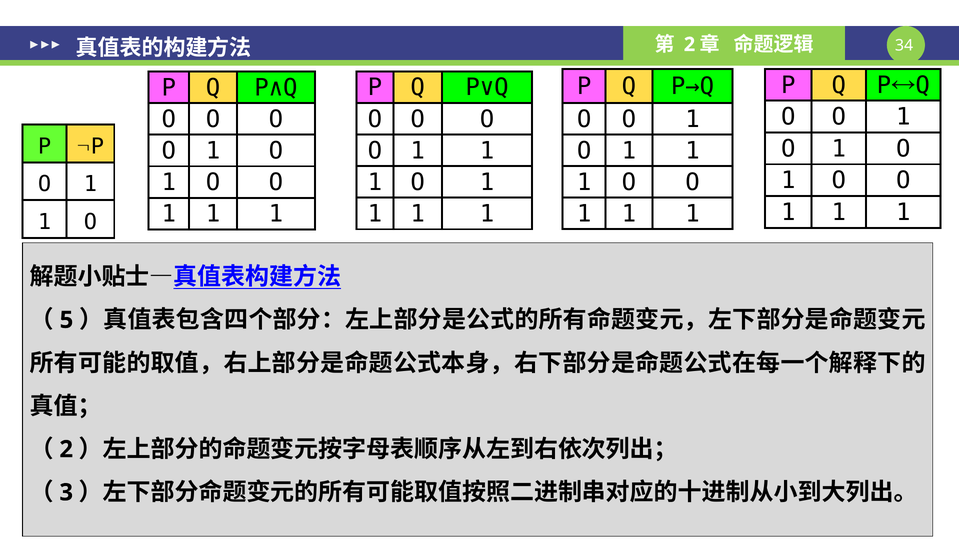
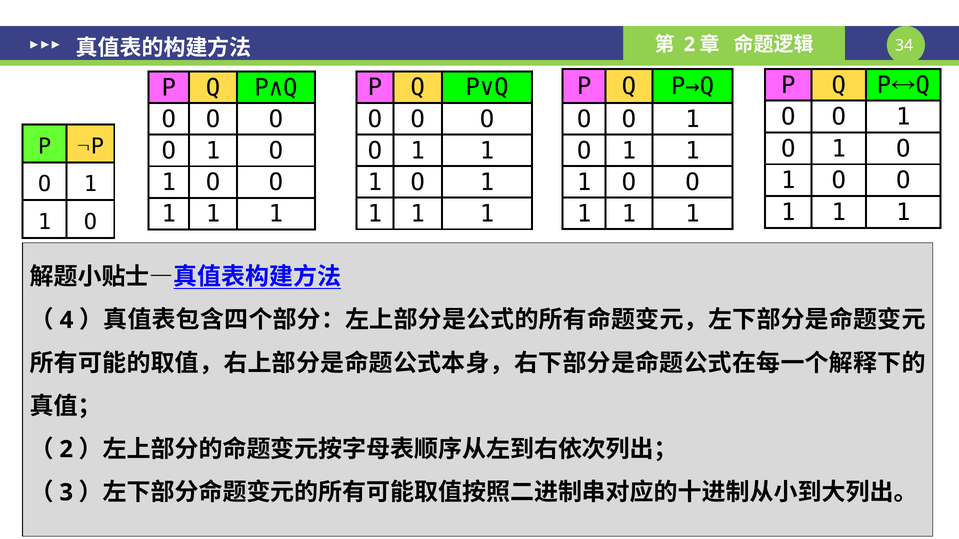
5: 5 -> 4
